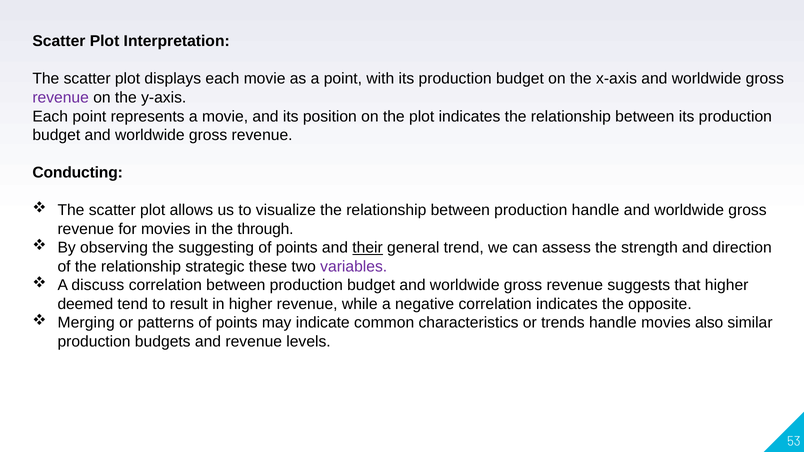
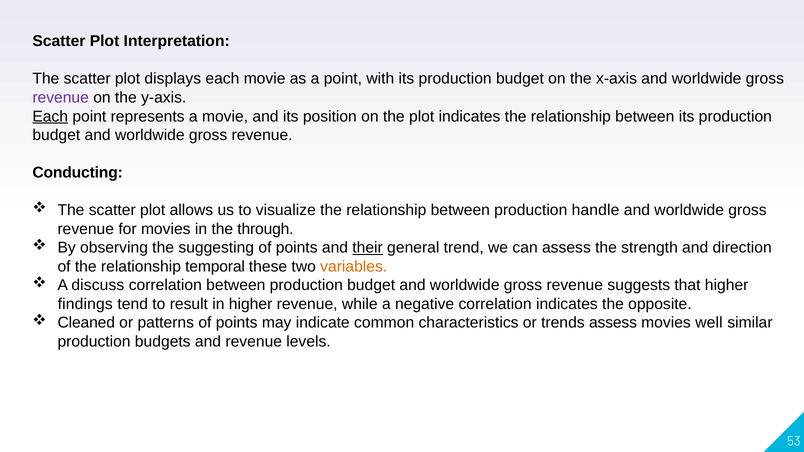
Each at (50, 116) underline: none -> present
strategic: strategic -> temporal
variables colour: purple -> orange
deemed: deemed -> findings
Merging: Merging -> Cleaned
trends handle: handle -> assess
also: also -> well
